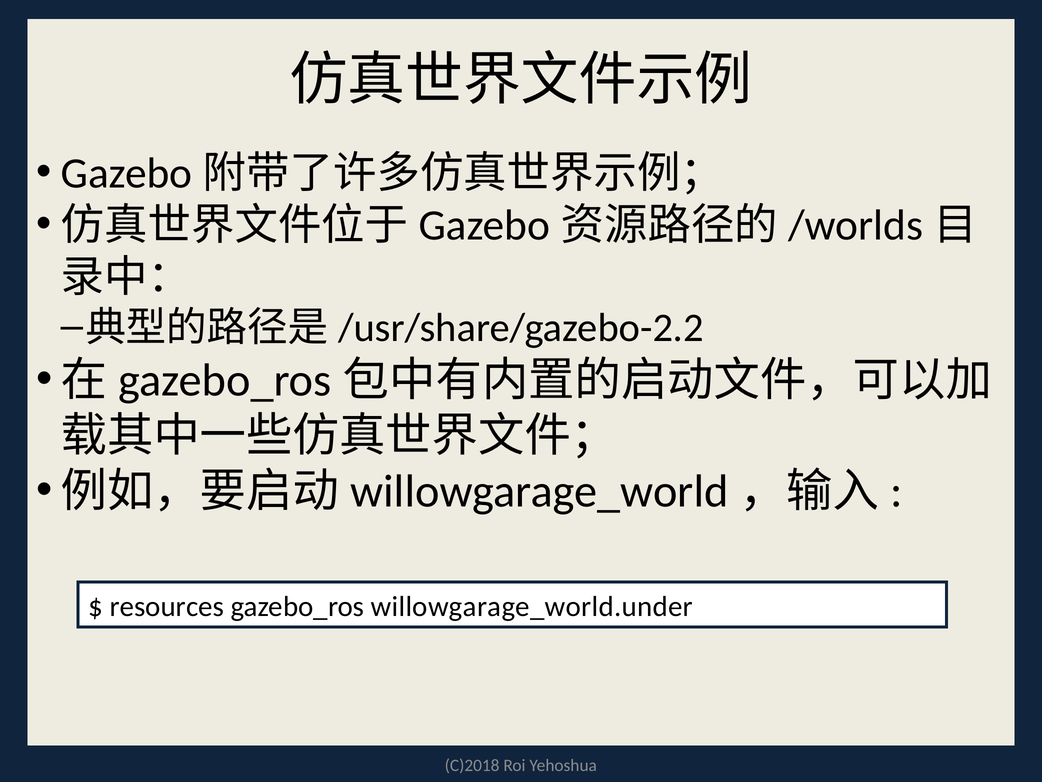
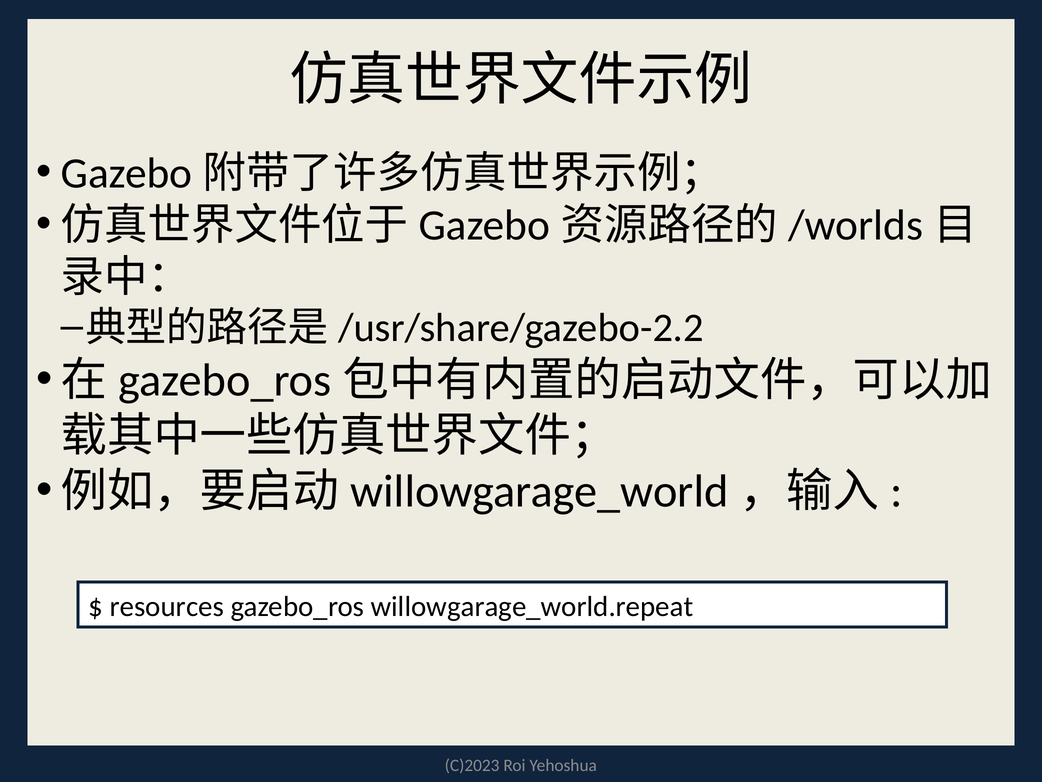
willowgarage_world.under: willowgarage_world.under -> willowgarage_world.repeat
C)2018: C)2018 -> C)2023
